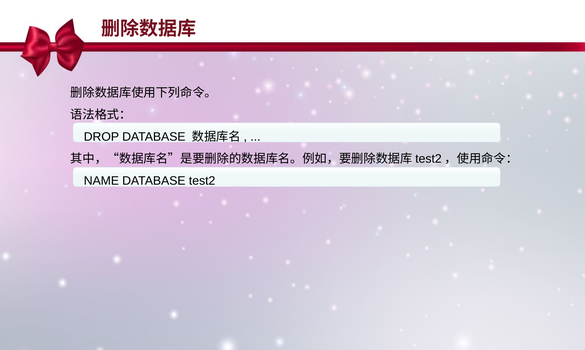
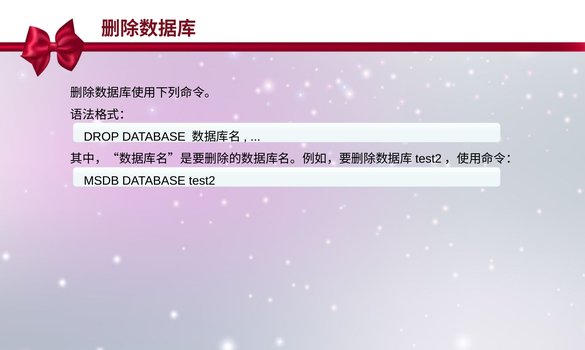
NAME: NAME -> MSDB
